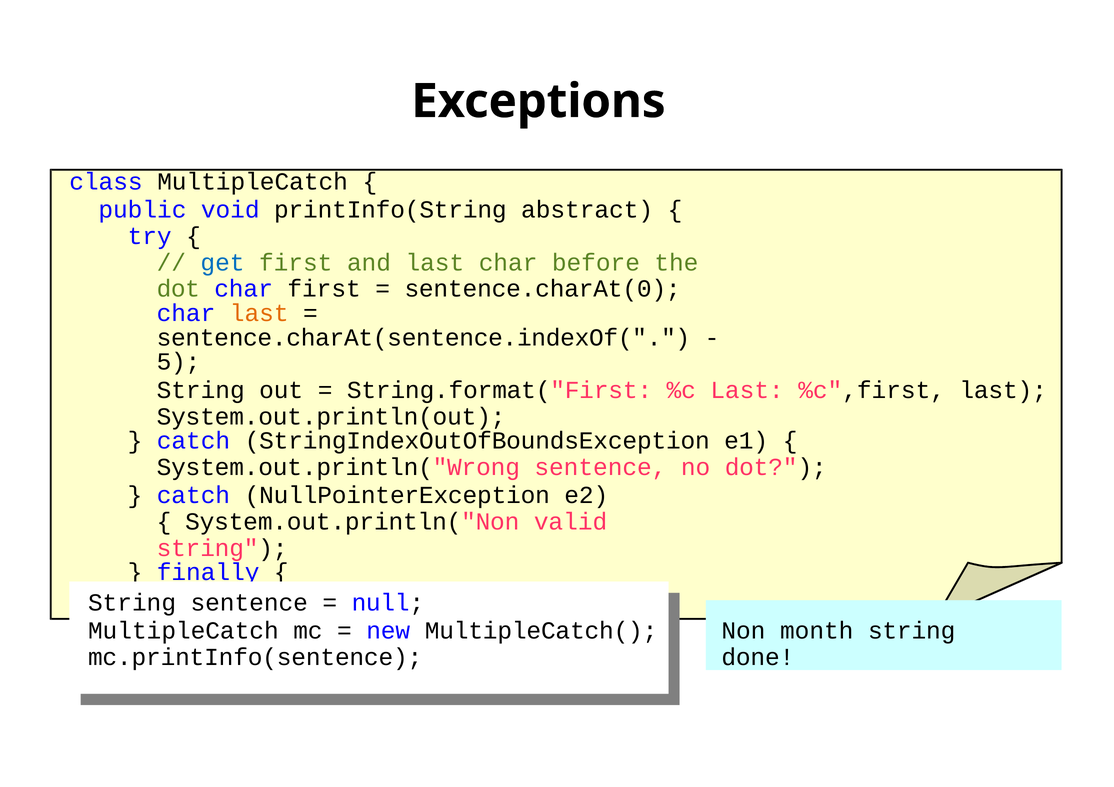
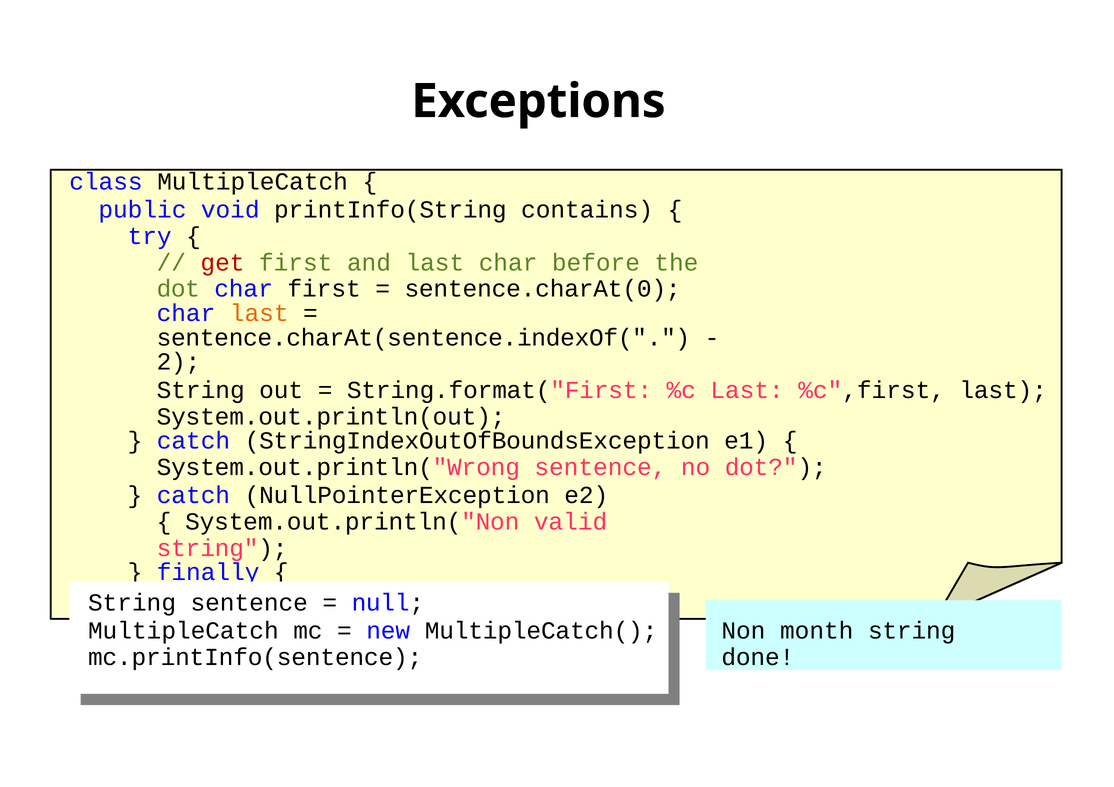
abstract: abstract -> contains
get colour: blue -> red
5: 5 -> 2
